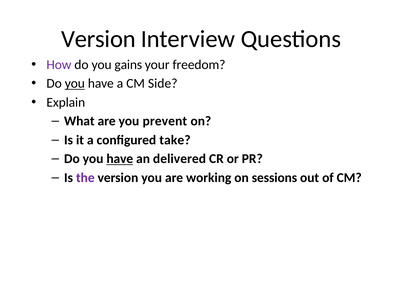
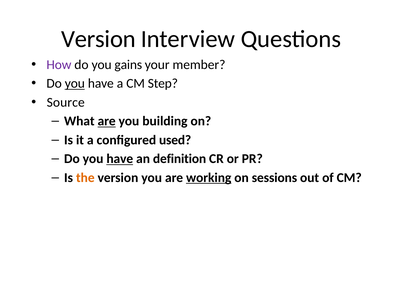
freedom: freedom -> member
Side: Side -> Step
Explain: Explain -> Source
are at (107, 121) underline: none -> present
prevent: prevent -> building
take: take -> used
delivered: delivered -> definition
the colour: purple -> orange
working underline: none -> present
